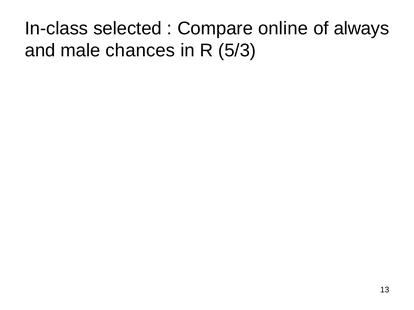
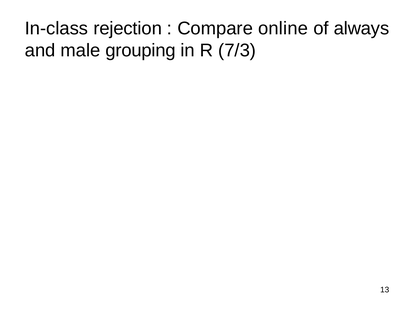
selected: selected -> rejection
chances: chances -> grouping
5/3: 5/3 -> 7/3
